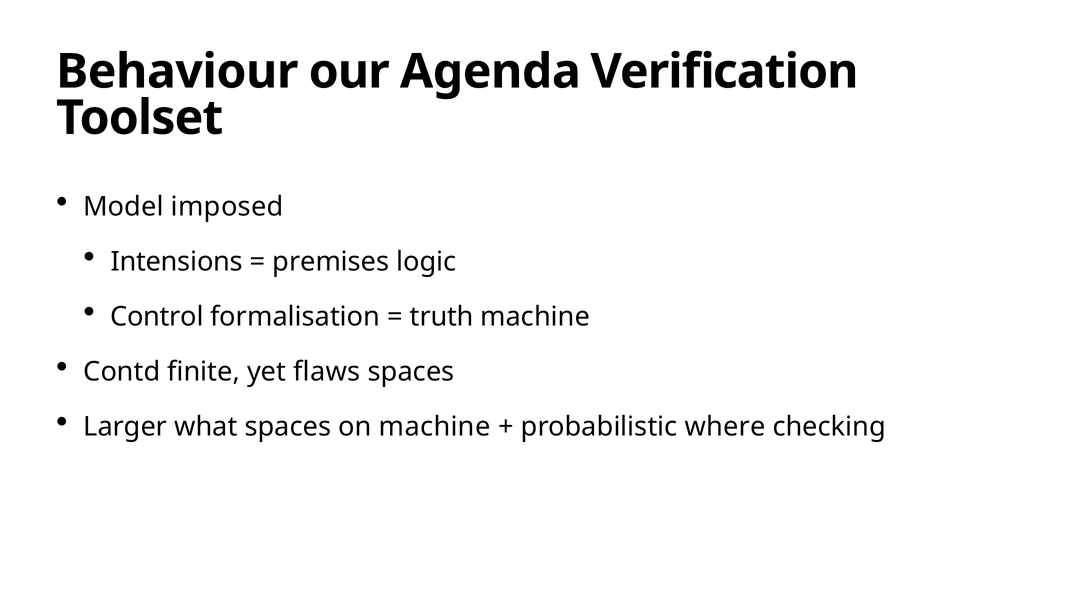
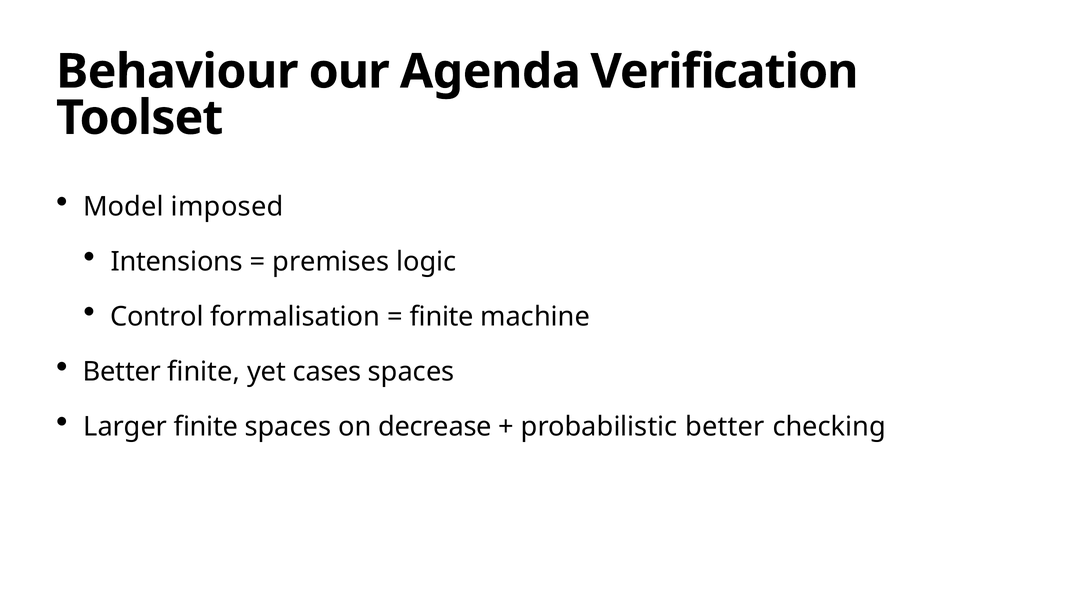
truth at (442, 316): truth -> finite
Contd at (122, 371): Contd -> Better
flaws: flaws -> cases
Larger what: what -> finite
on machine: machine -> decrease
probabilistic where: where -> better
